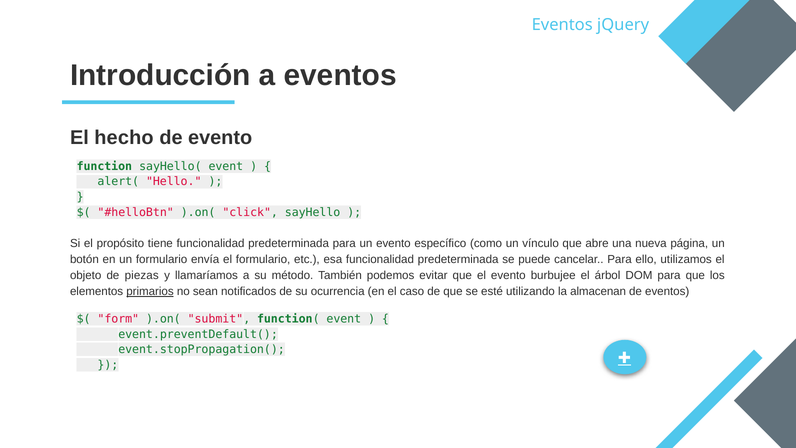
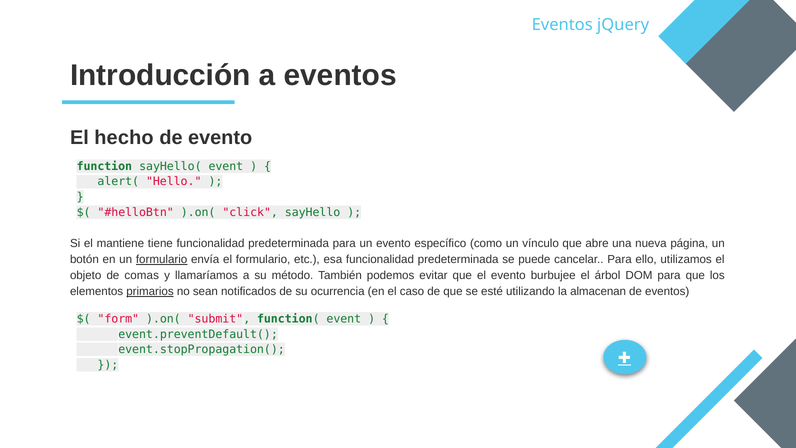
propósito: propósito -> mantiene
formulario at (162, 259) underline: none -> present
piezas: piezas -> comas
